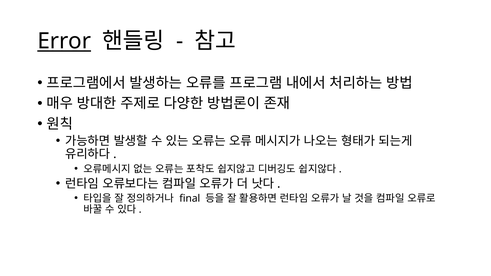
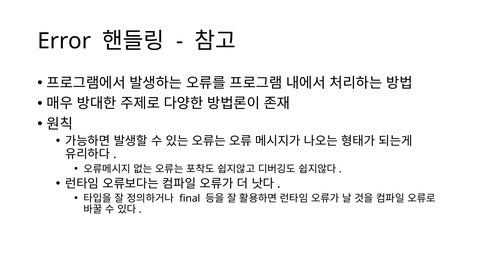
Error underline: present -> none
